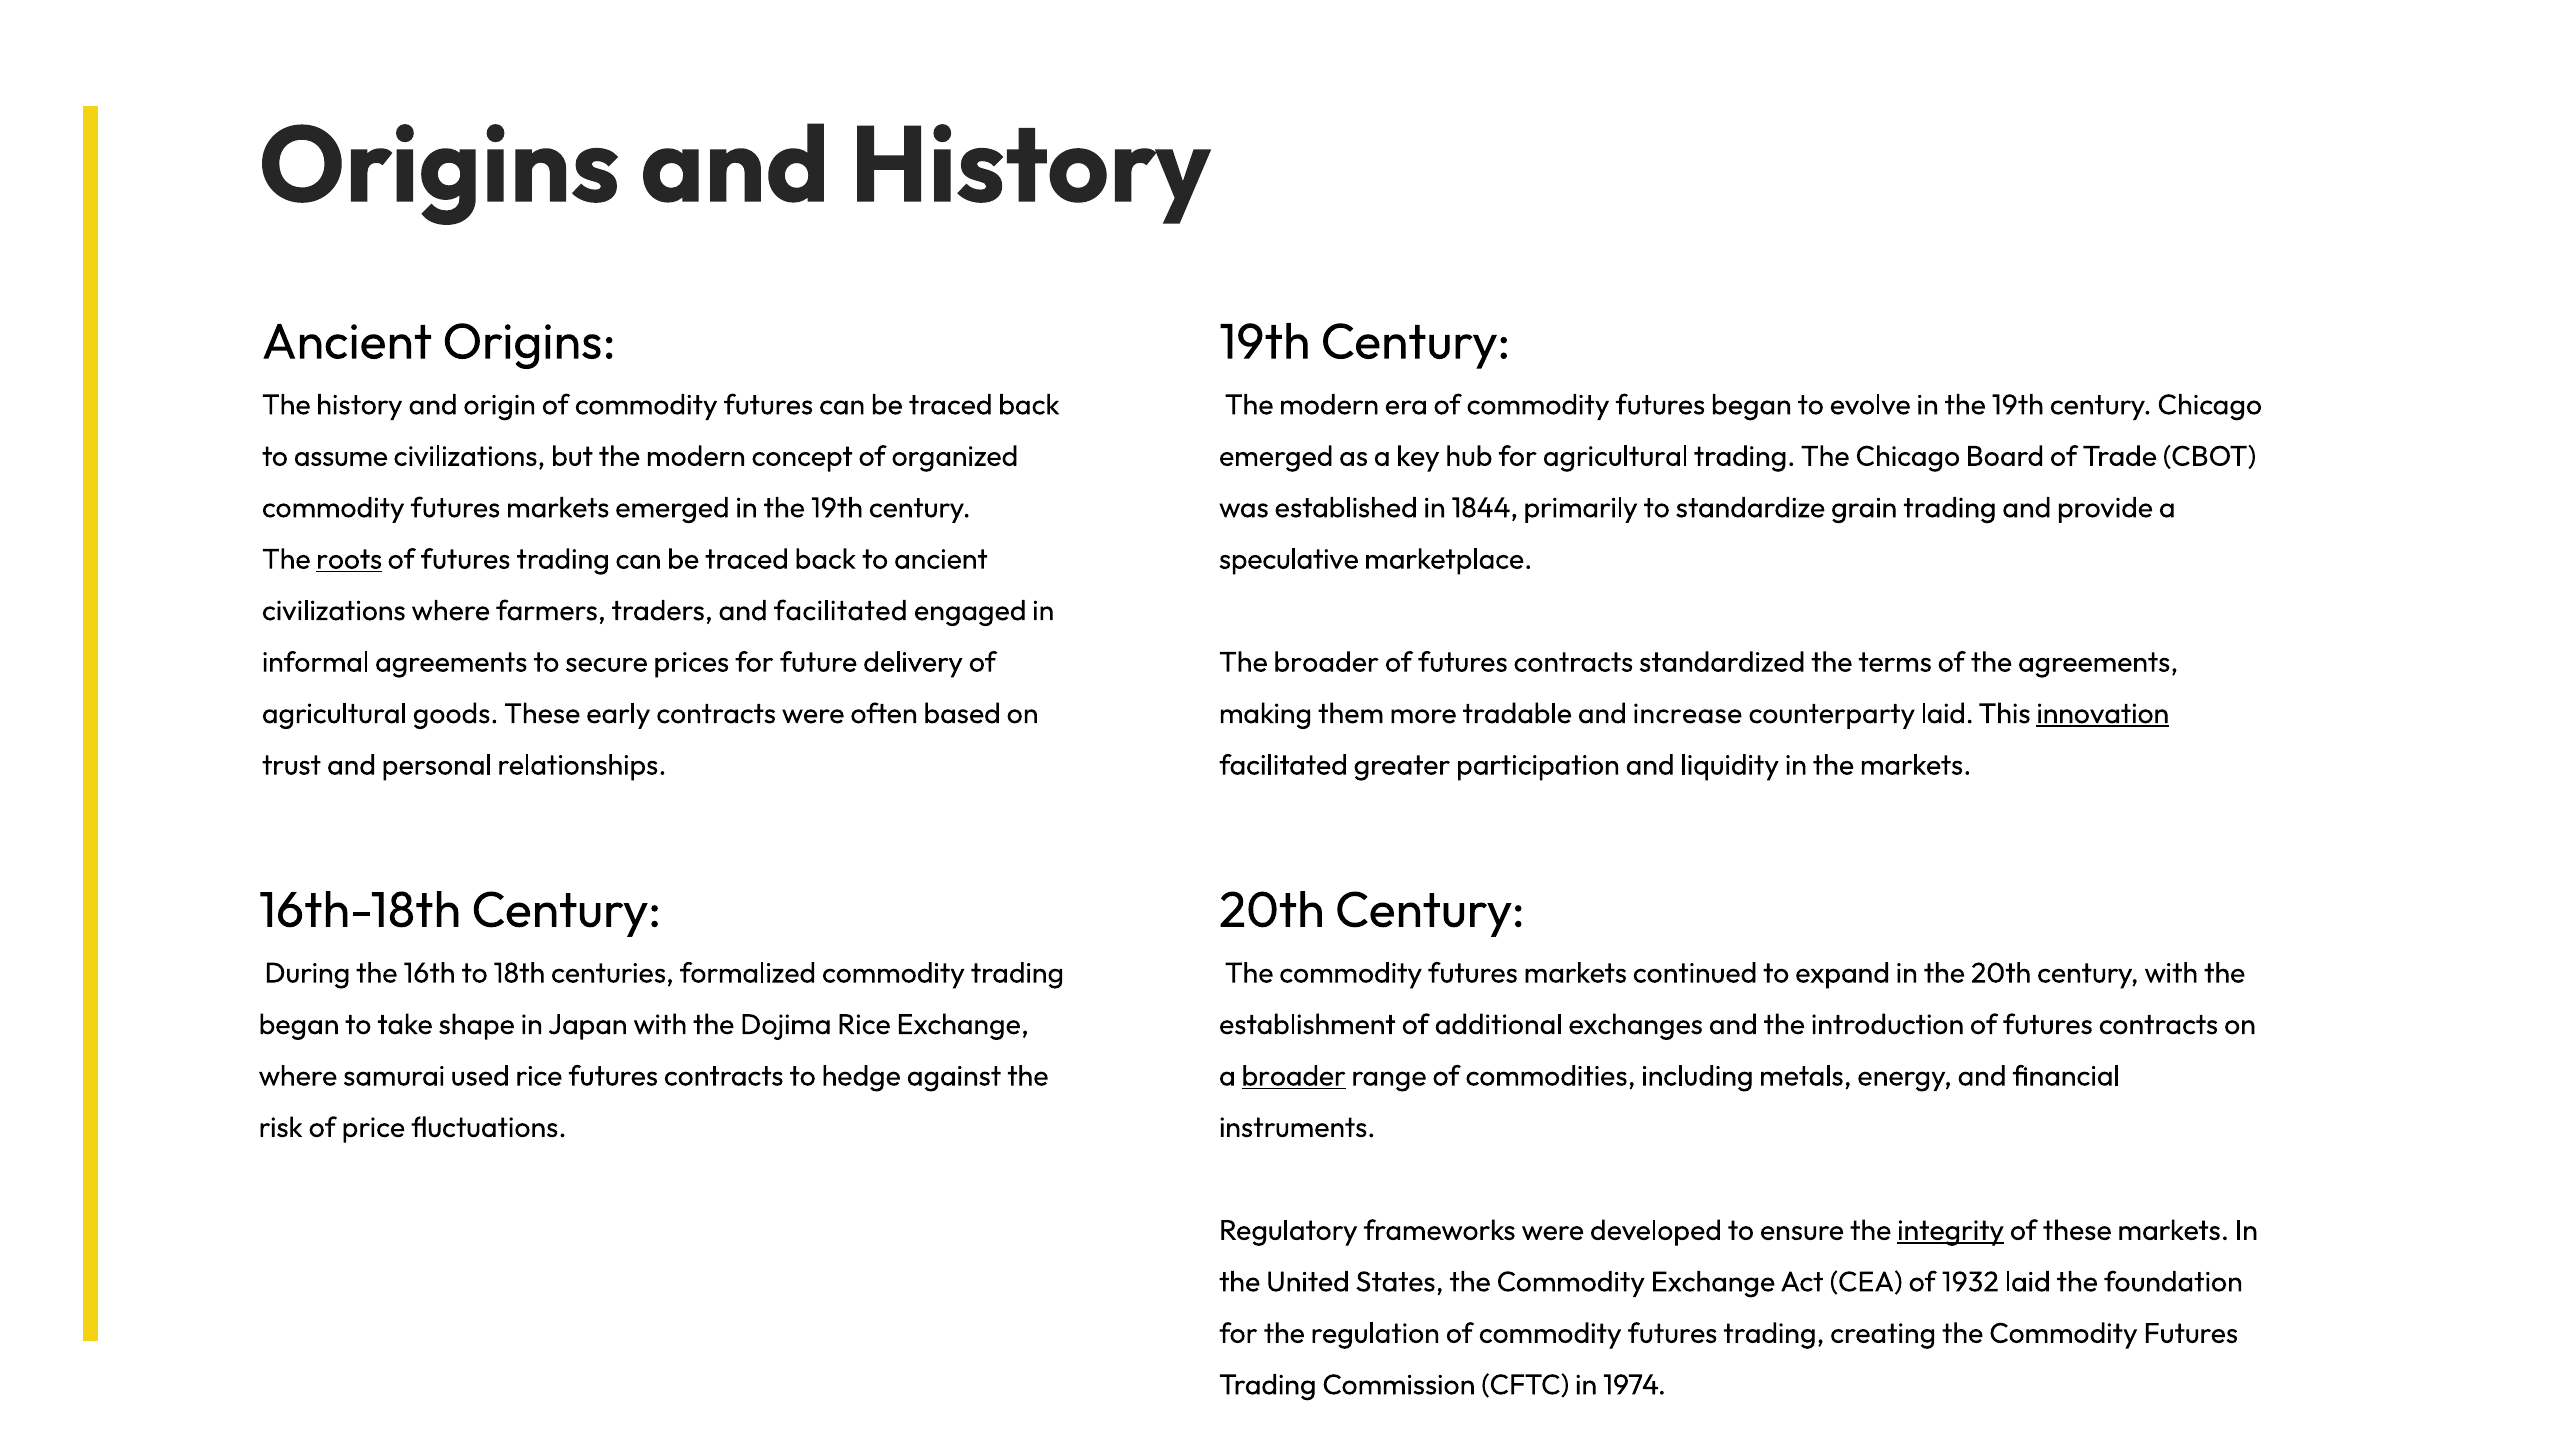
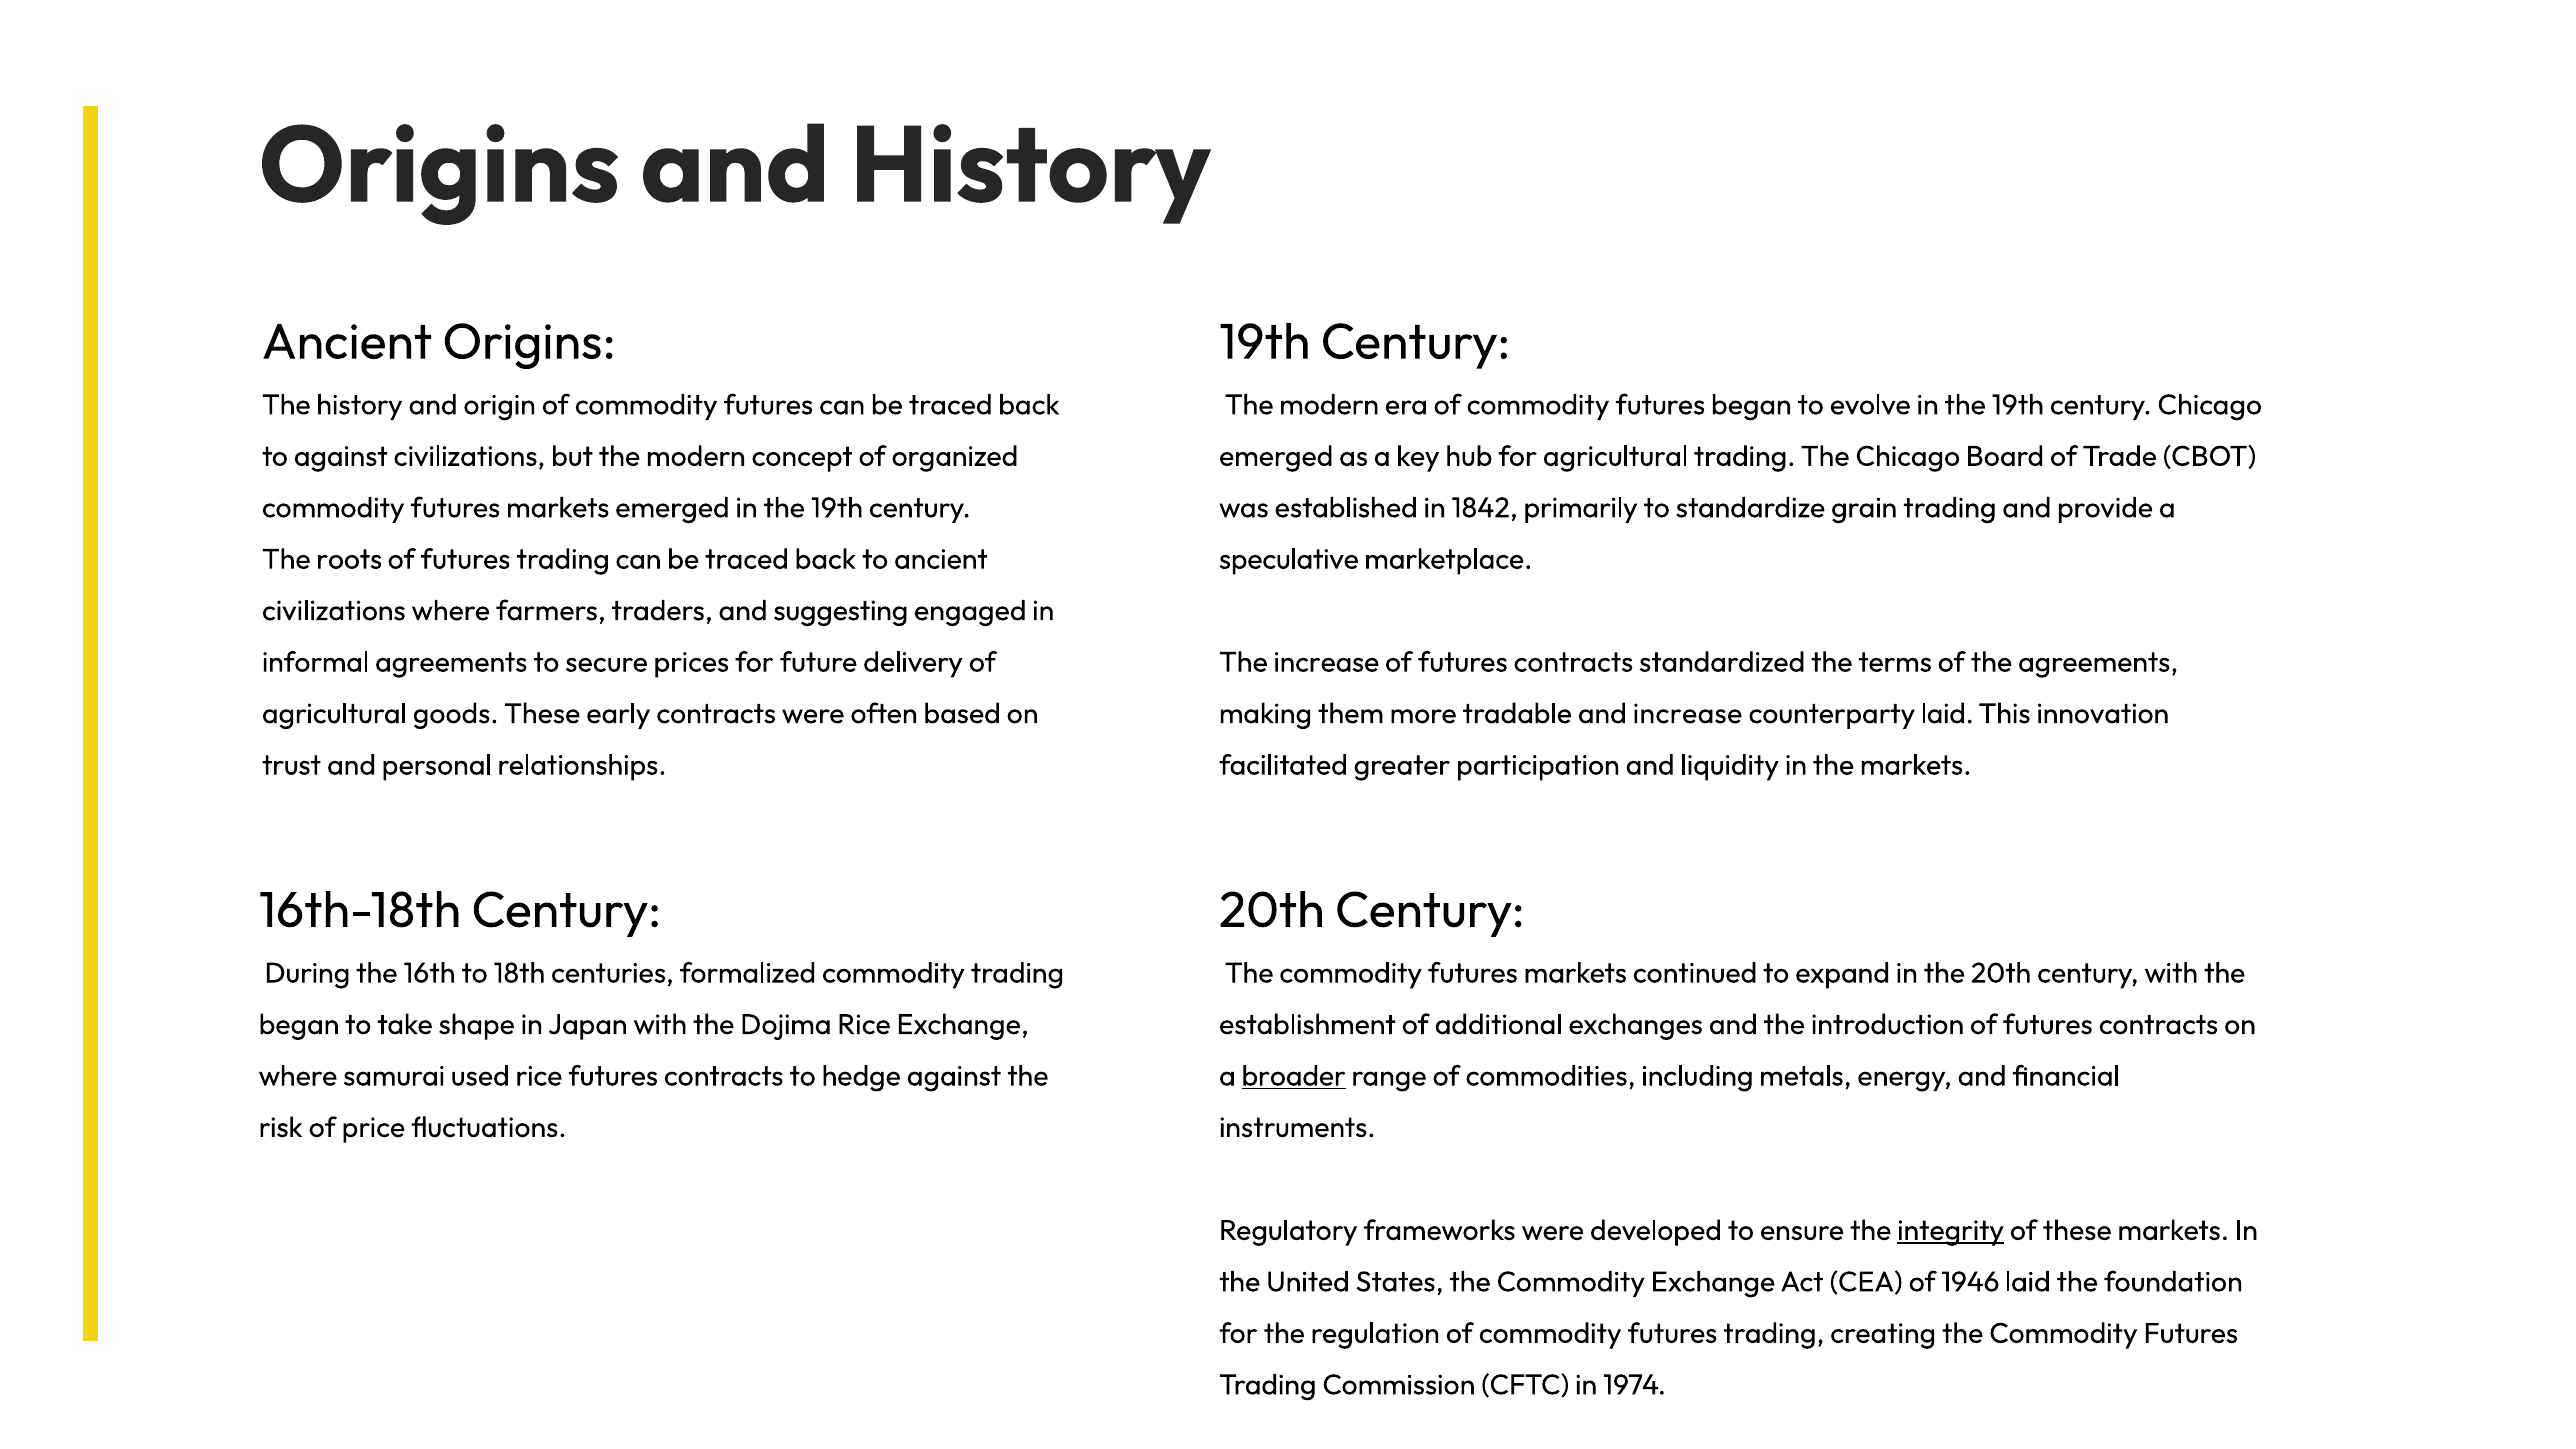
to assume: assume -> against
1844: 1844 -> 1842
roots underline: present -> none
and facilitated: facilitated -> suggesting
The broader: broader -> increase
innovation underline: present -> none
1932: 1932 -> 1946
